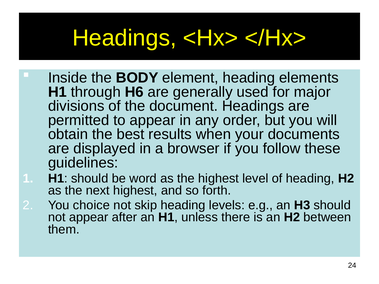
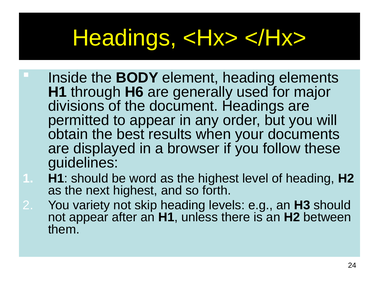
choice: choice -> variety
